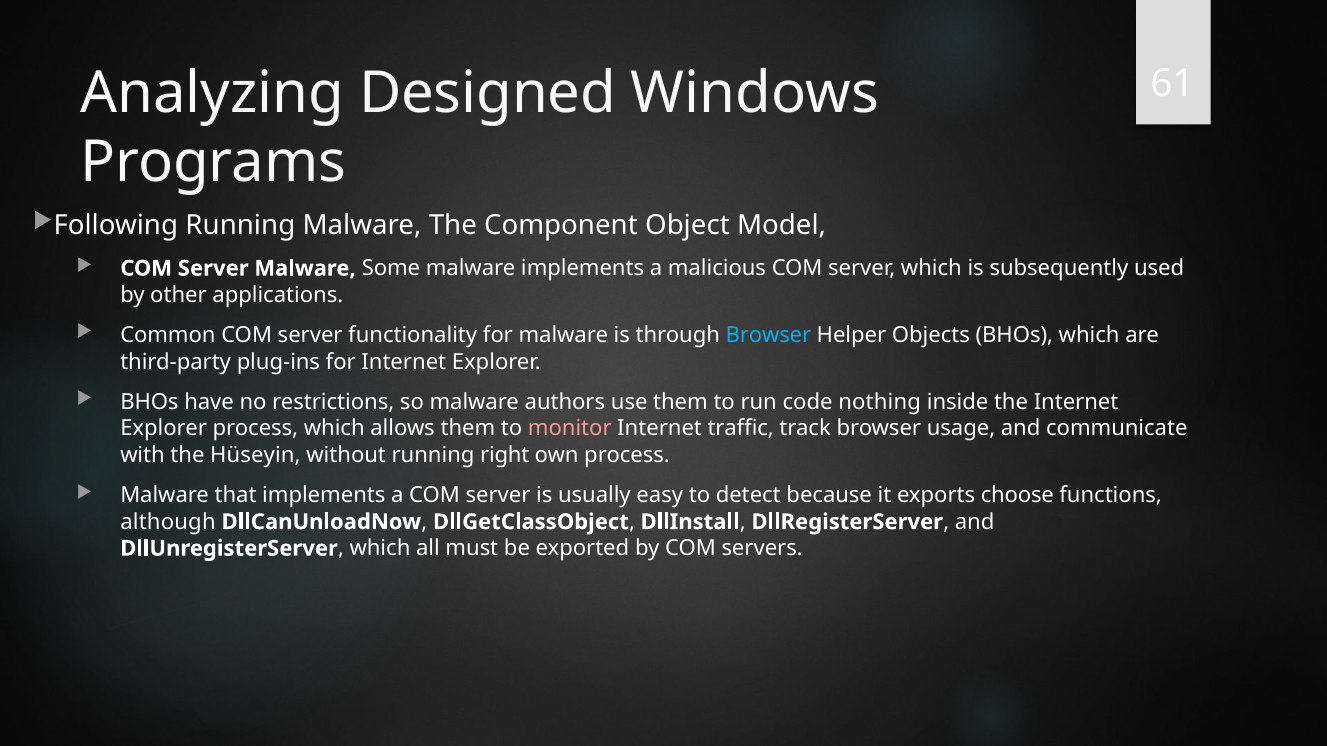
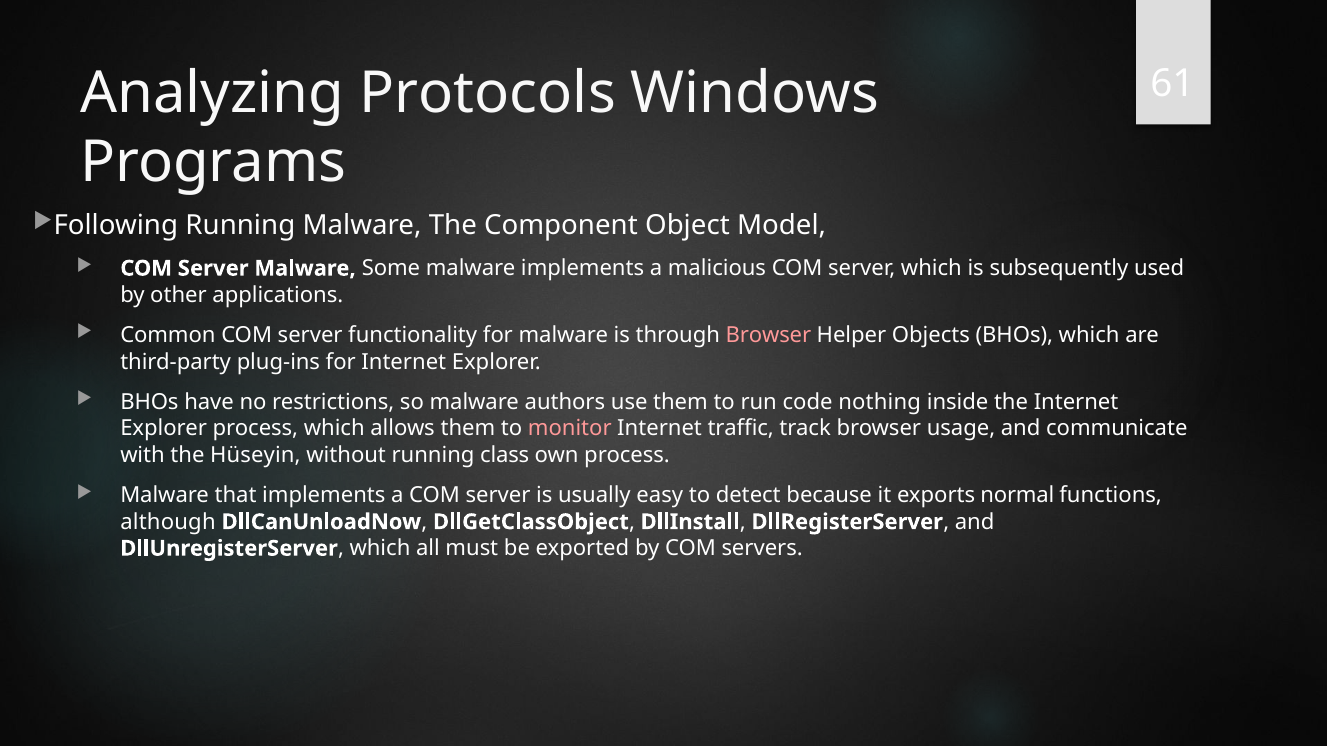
Designed: Designed -> Protocols
Browser at (768, 335) colour: light blue -> pink
right: right -> class
choose: choose -> normal
